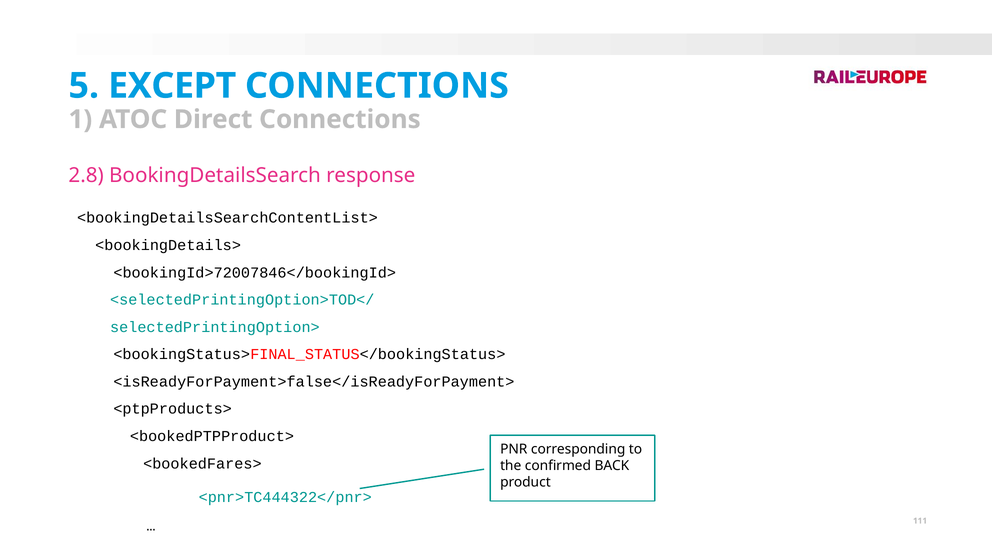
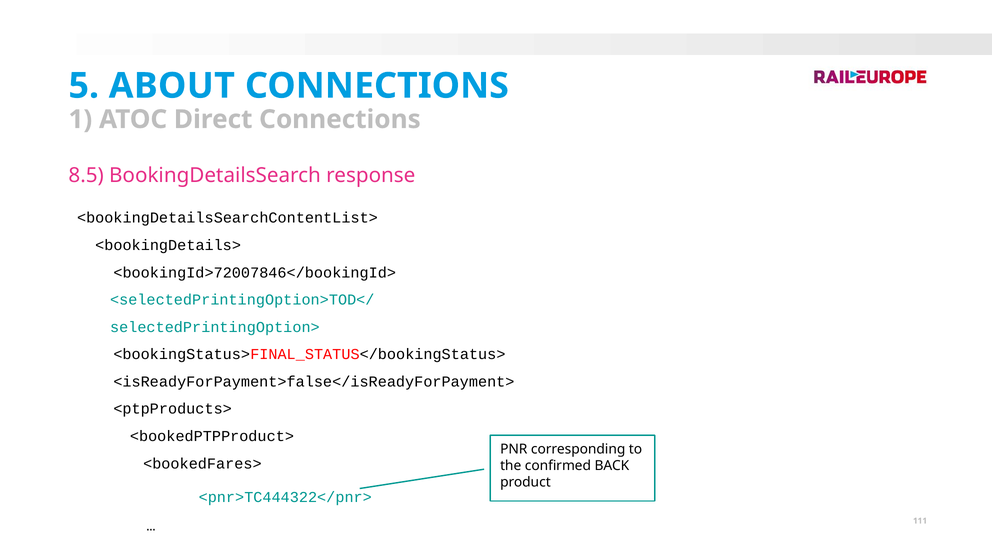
EXCEPT: EXCEPT -> ABOUT
2.8: 2.8 -> 8.5
